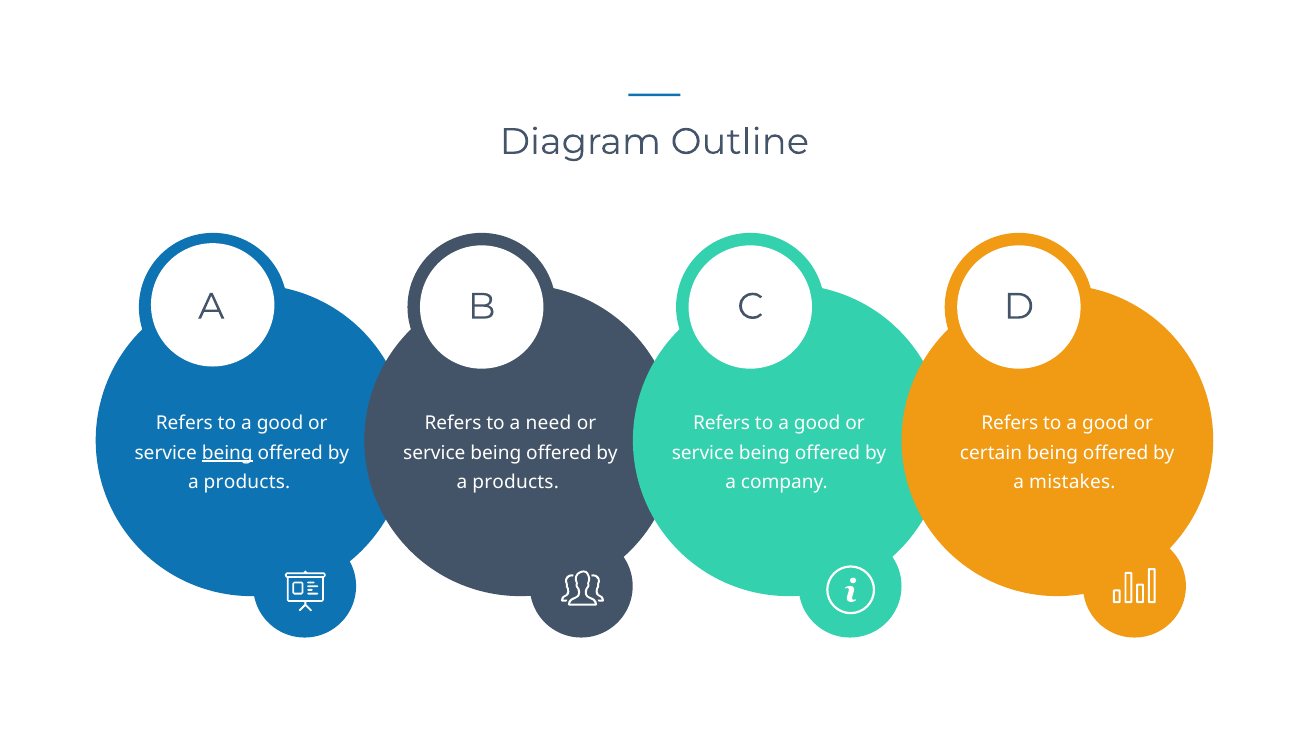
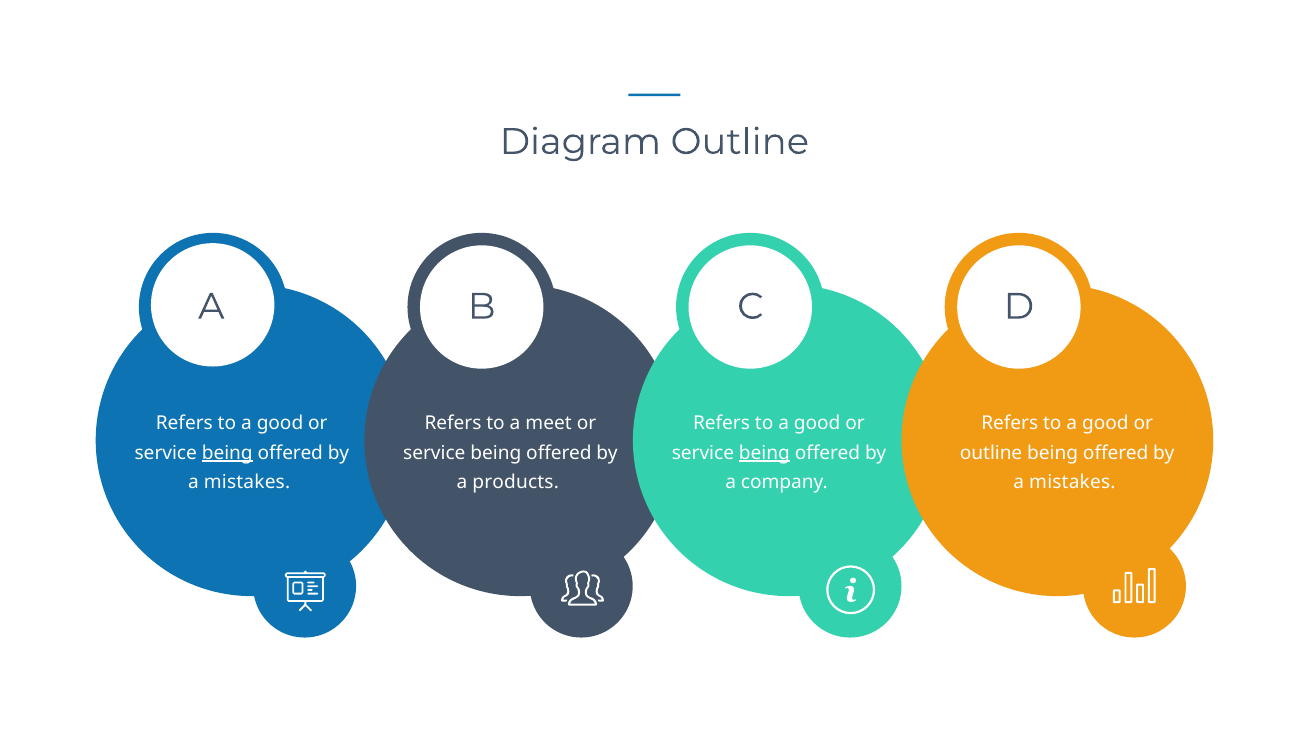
need: need -> meet
being at (764, 453) underline: none -> present
certain at (991, 453): certain -> outline
products at (247, 482): products -> mistakes
